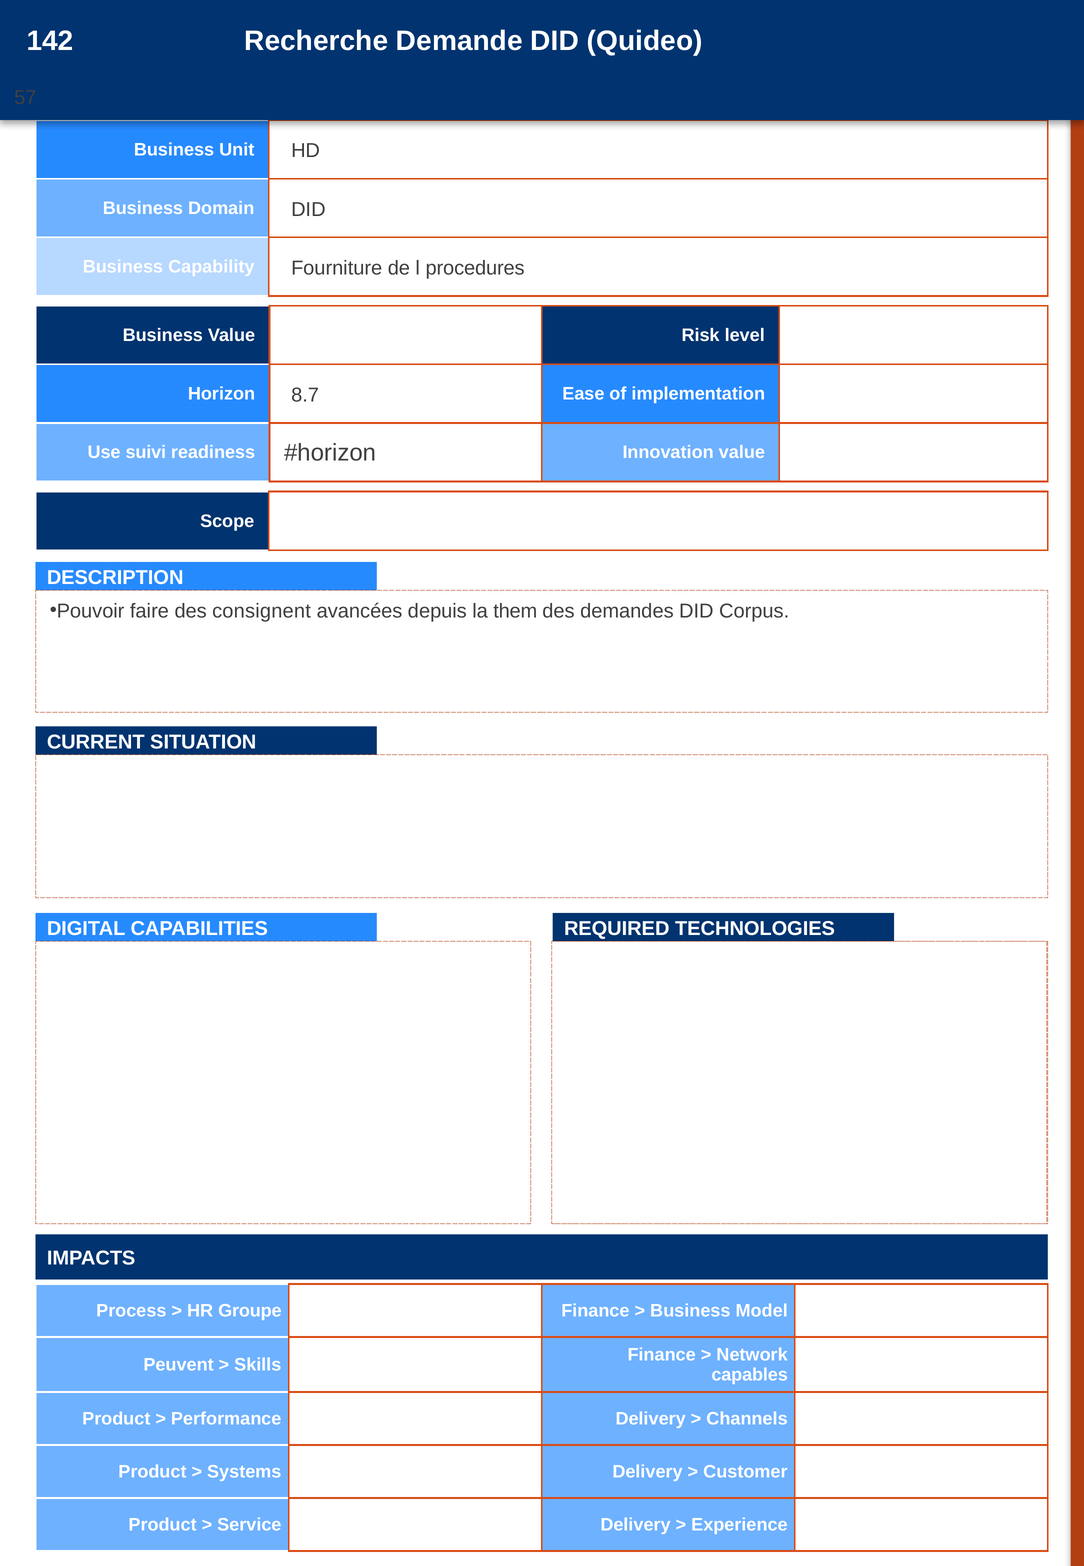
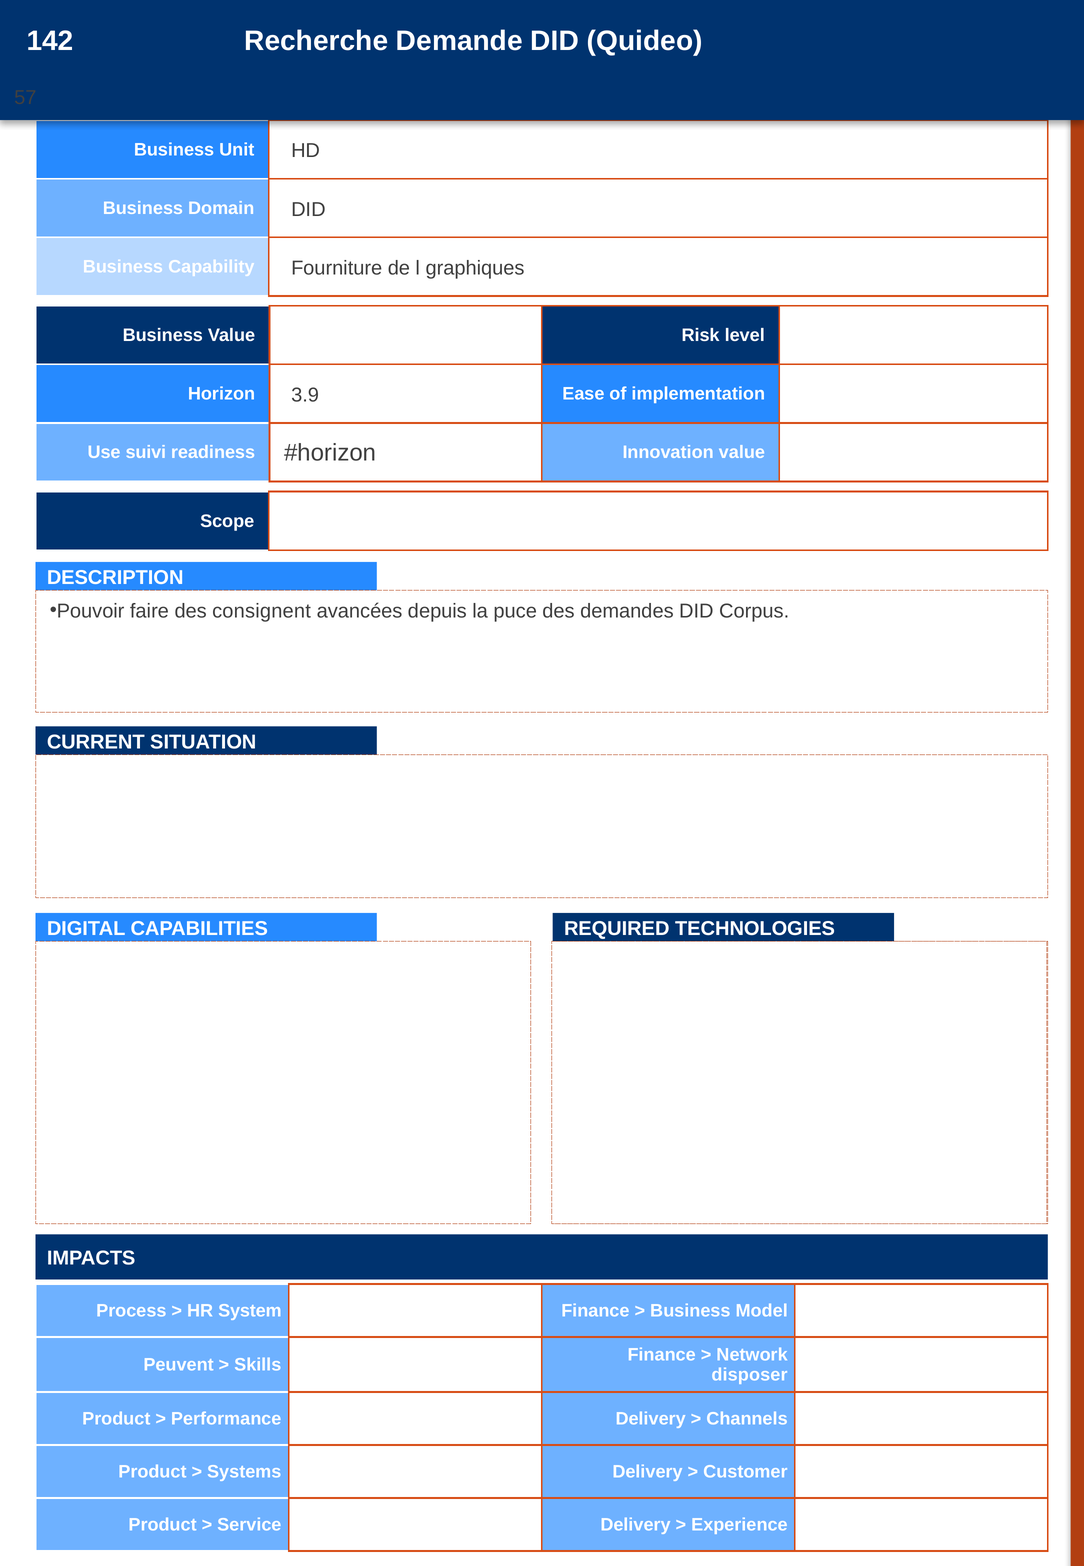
procedures: procedures -> graphiques
8.7: 8.7 -> 3.9
them: them -> puce
Groupe: Groupe -> System
capables: capables -> disposer
